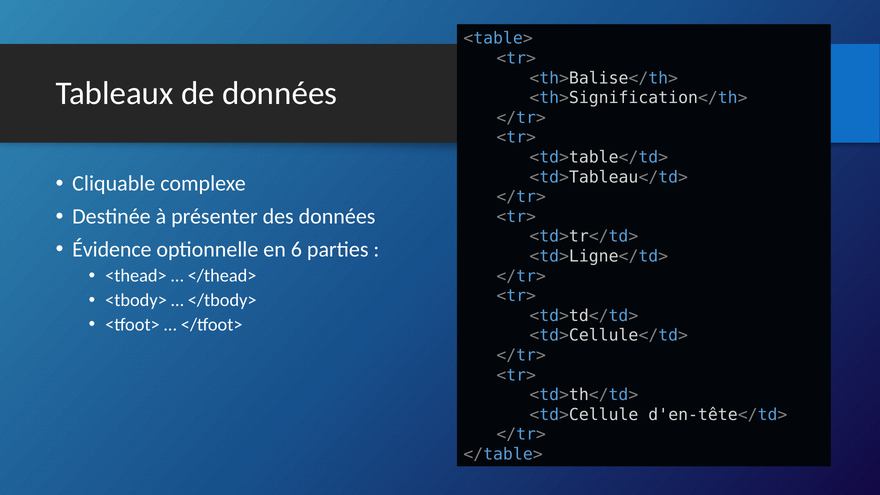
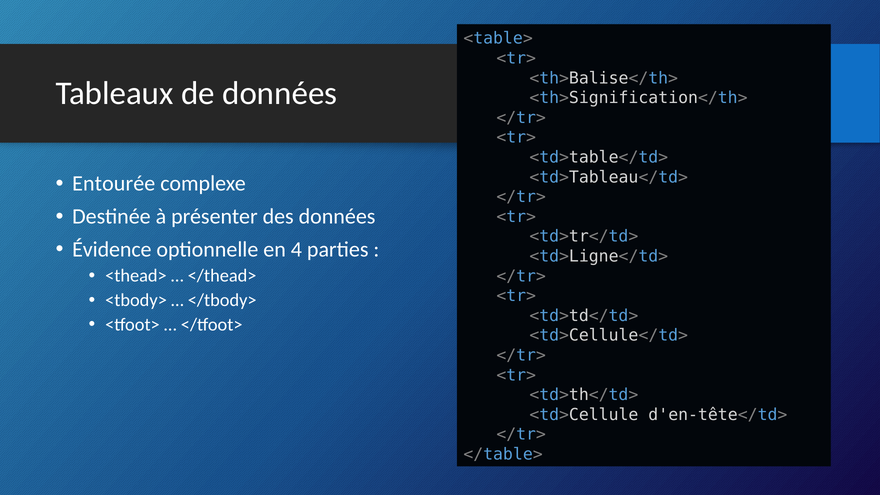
Cliquable: Cliquable -> Entourée
6: 6 -> 4
